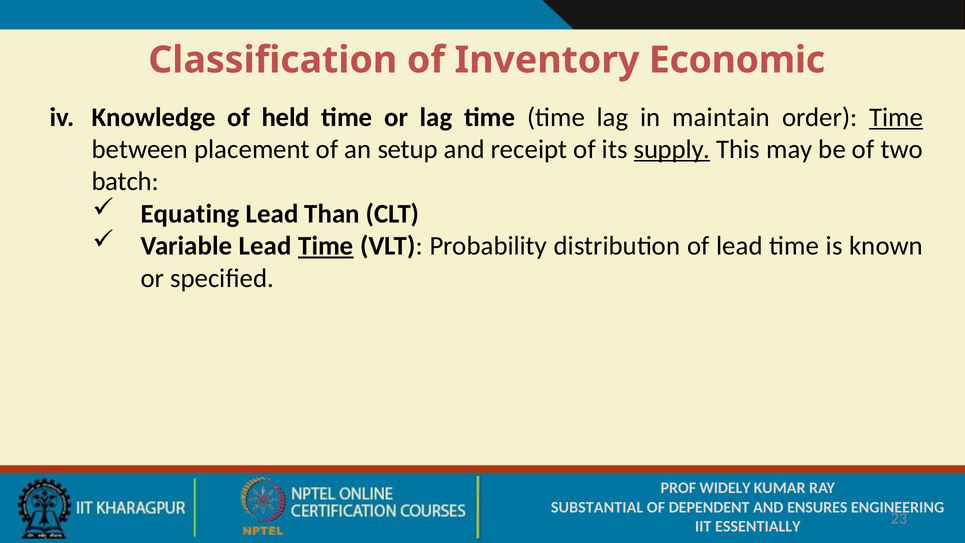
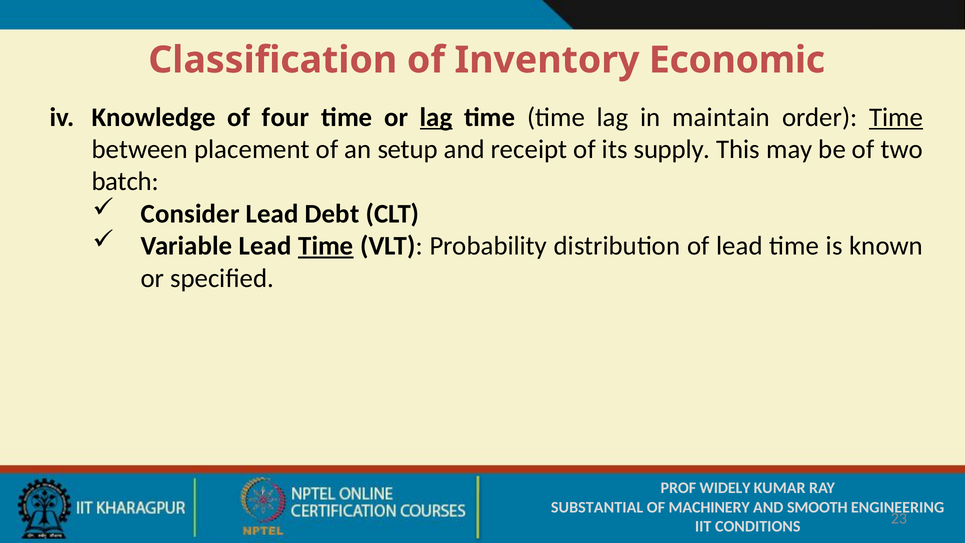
held: held -> four
lag at (436, 117) underline: none -> present
supply underline: present -> none
Equating: Equating -> Consider
Than: Than -> Debt
DEPENDENT: DEPENDENT -> MACHINERY
ENSURES: ENSURES -> SMOOTH
ESSENTIALLY: ESSENTIALLY -> CONDITIONS
